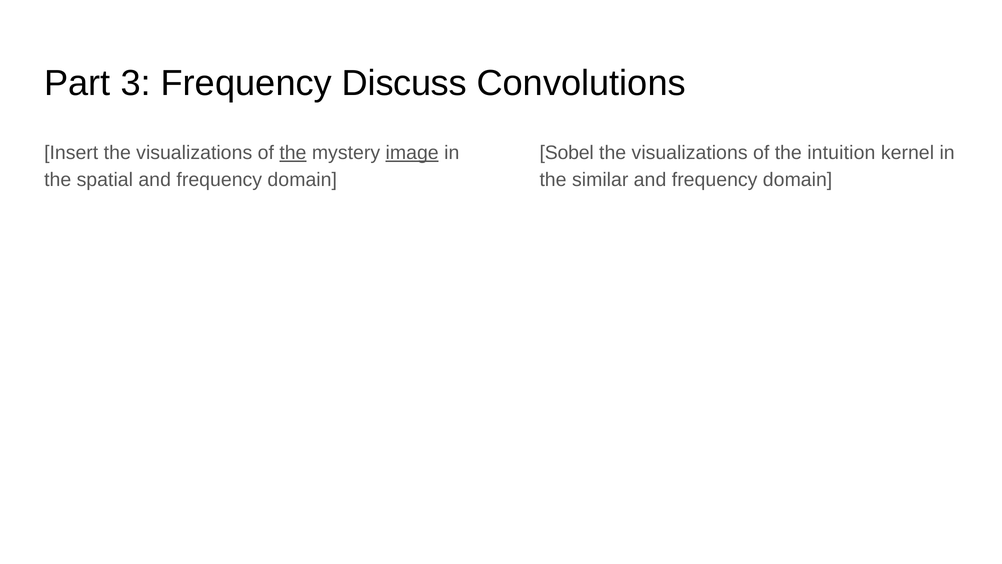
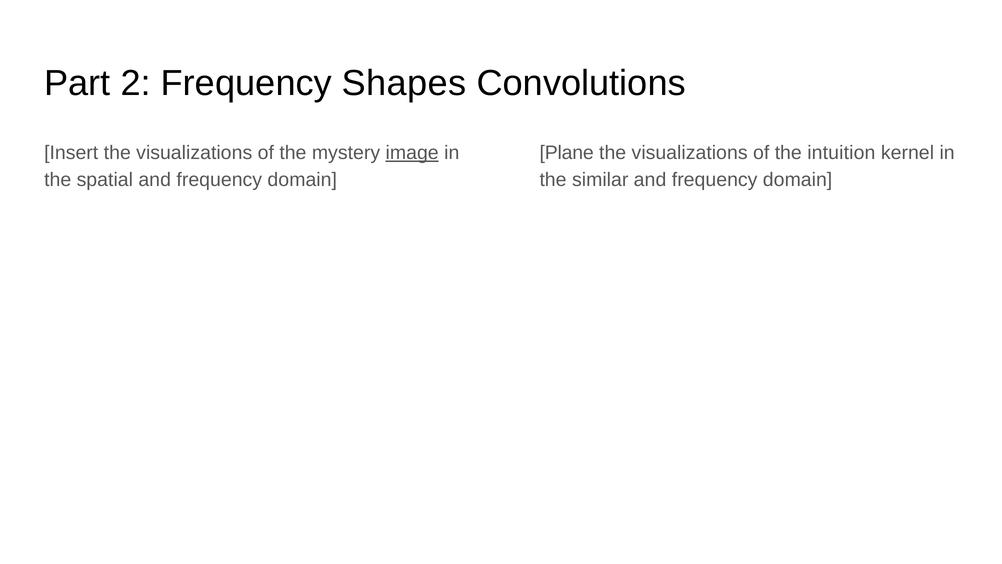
3: 3 -> 2
Discuss: Discuss -> Shapes
the at (293, 153) underline: present -> none
Sobel: Sobel -> Plane
